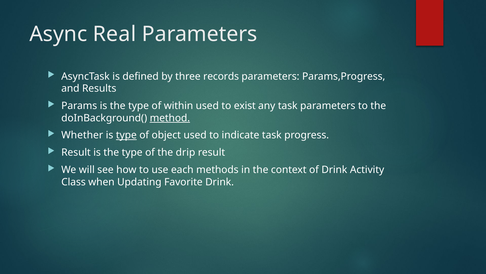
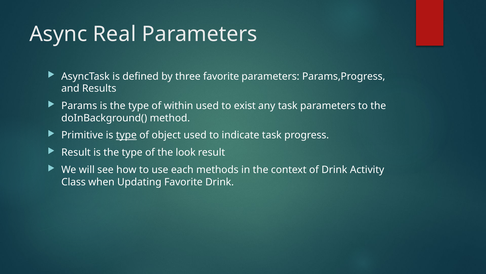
three records: records -> favorite
method underline: present -> none
Whether: Whether -> Primitive
drip: drip -> look
